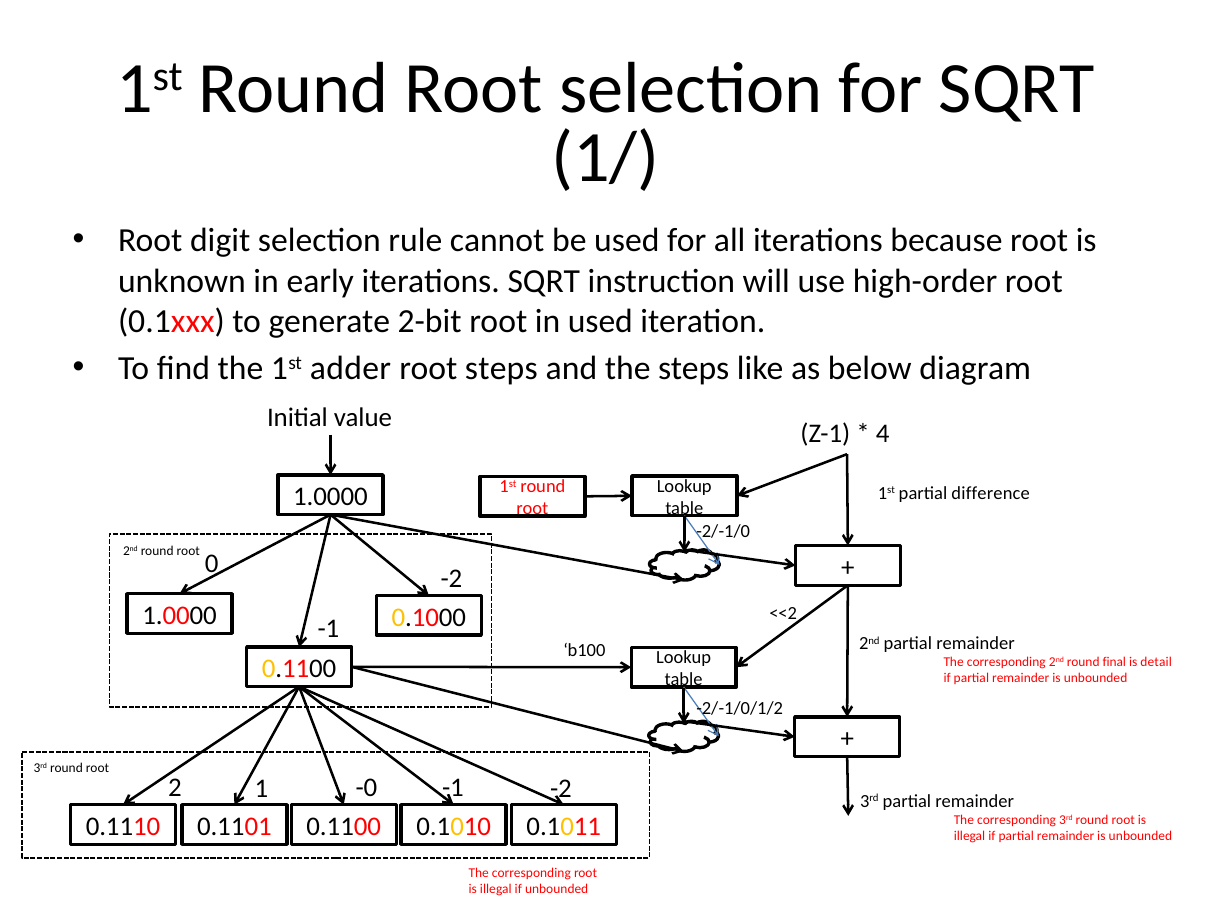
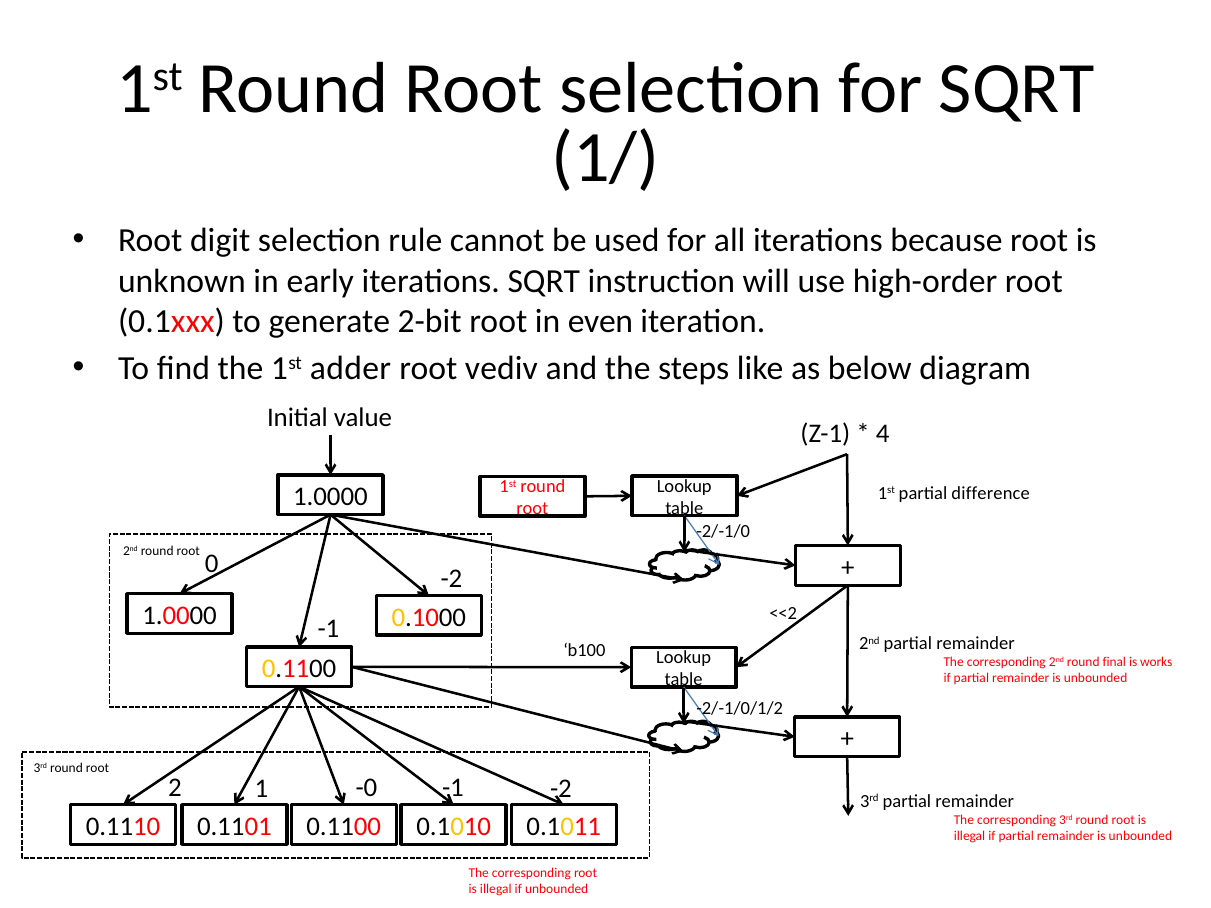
in used: used -> even
root steps: steps -> vediv
detail: detail -> works
